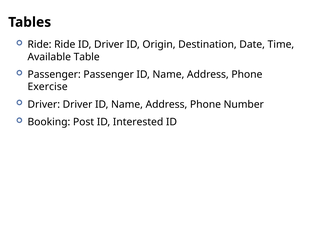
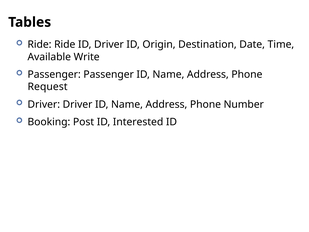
Table: Table -> Write
Exercise: Exercise -> Request
